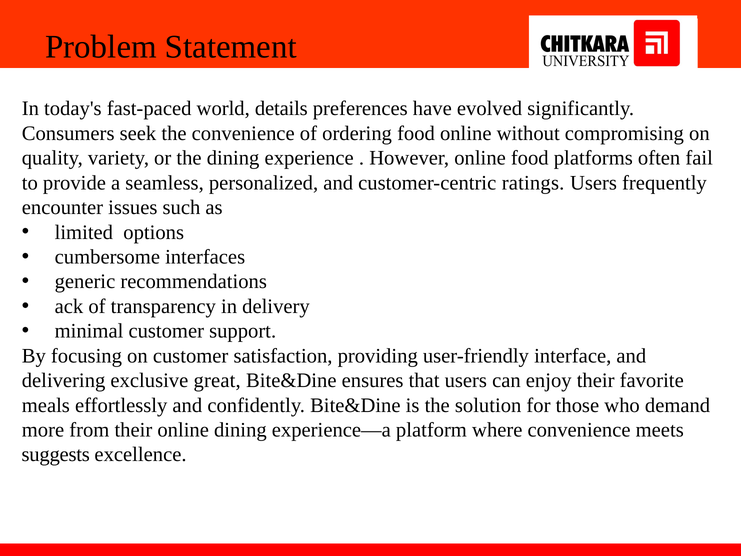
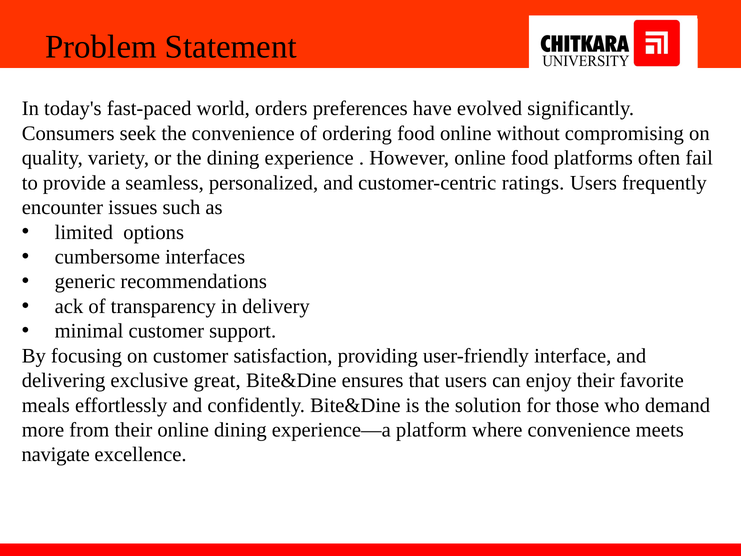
details: details -> orders
suggests: suggests -> navigate
